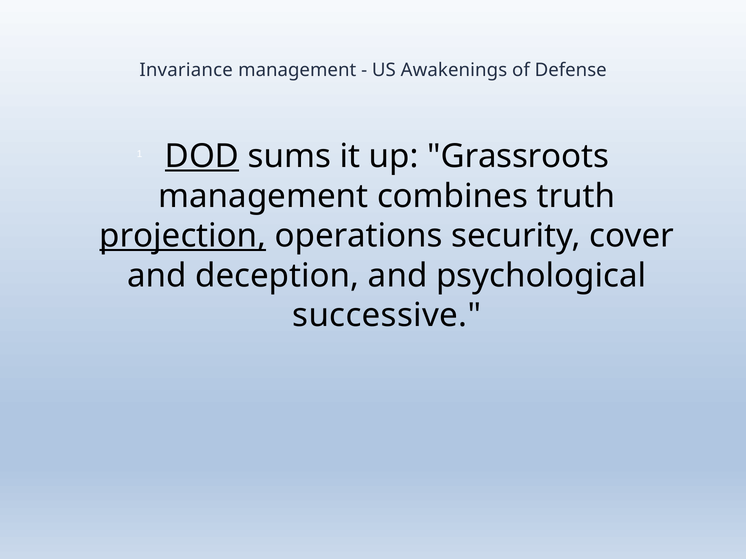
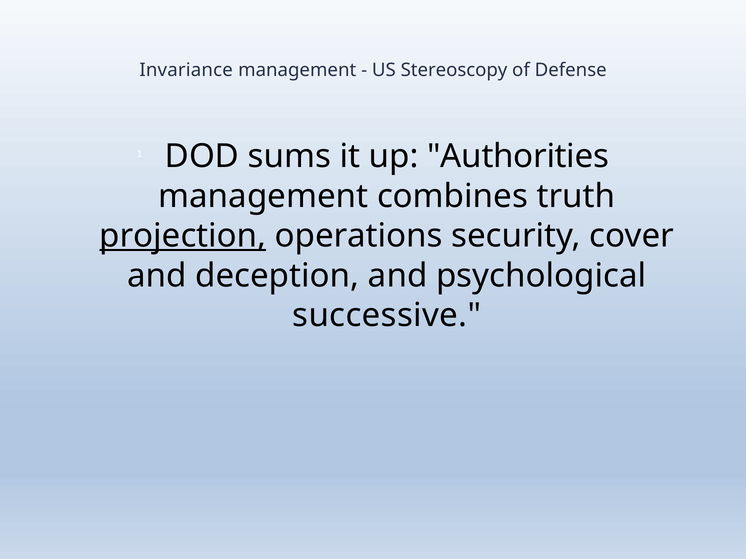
Awakenings: Awakenings -> Stereoscopy
DOD underline: present -> none
Grassroots: Grassroots -> Authorities
